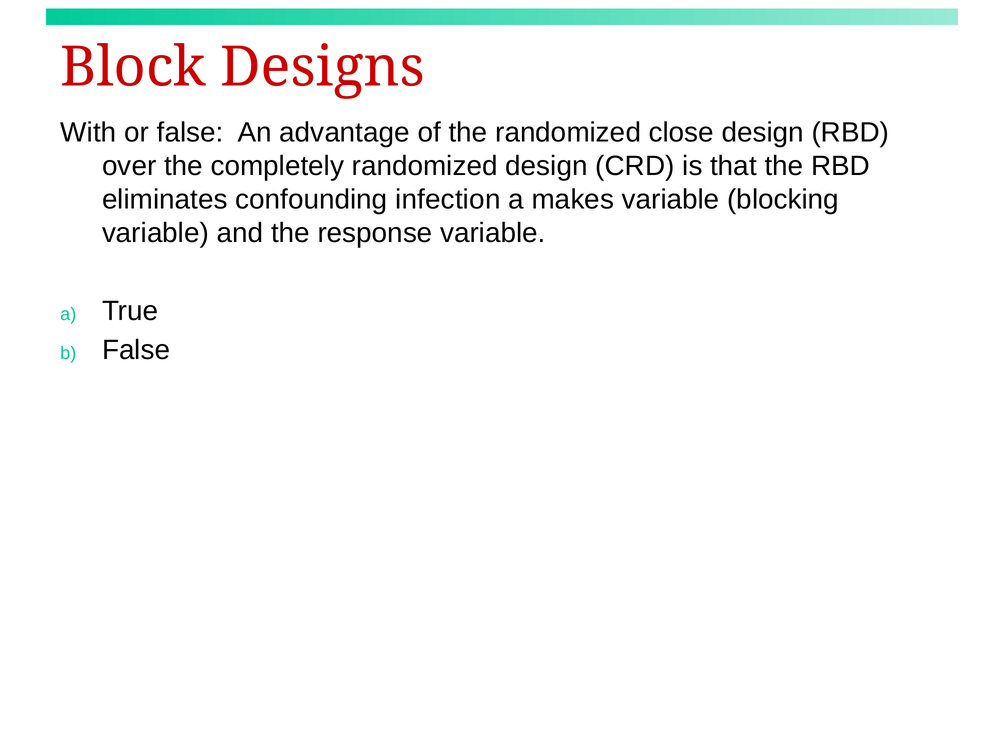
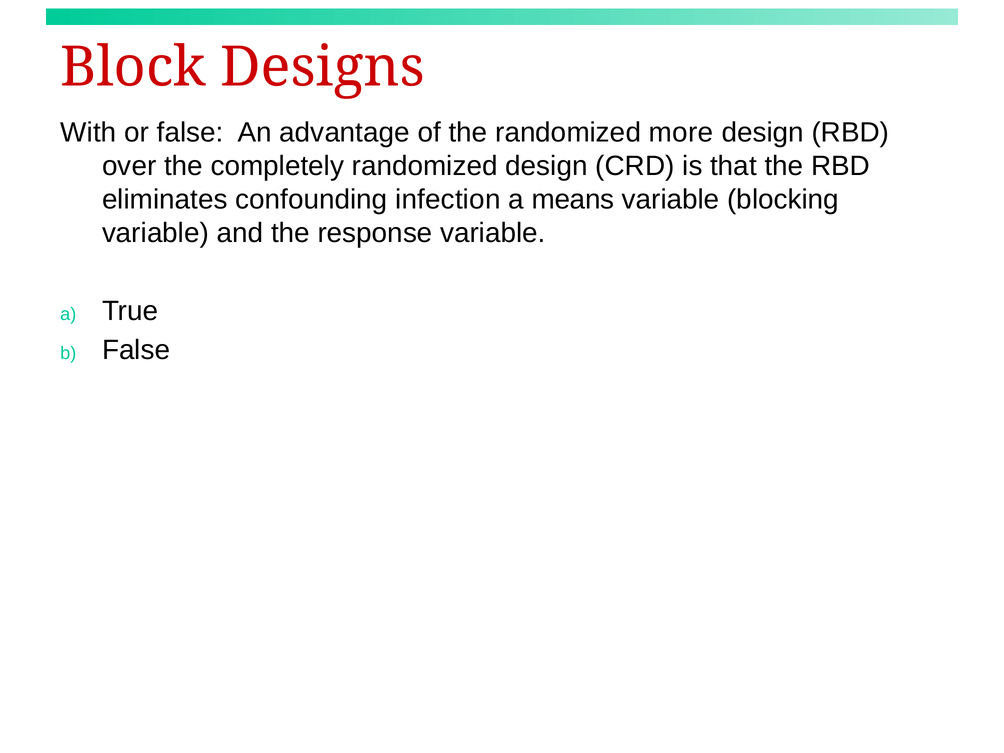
close: close -> more
makes: makes -> means
